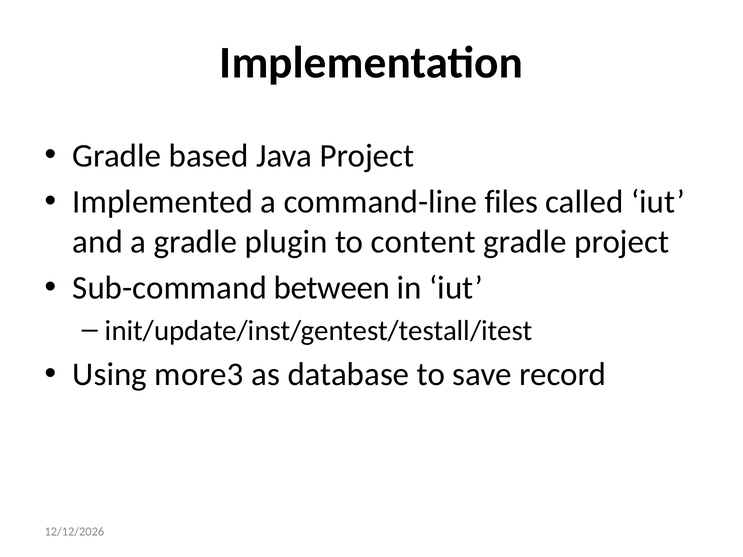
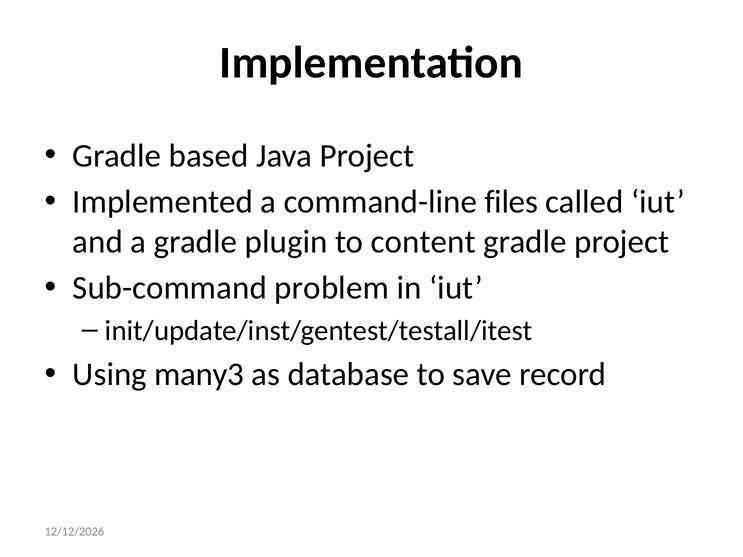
between: between -> problem
more3: more3 -> many3
